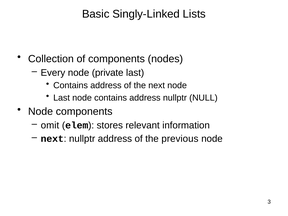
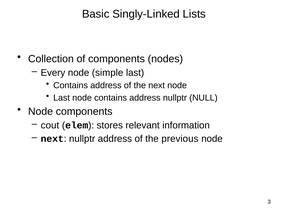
private: private -> simple
omit: omit -> cout
